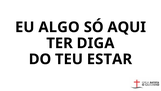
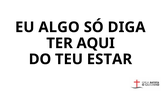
AQUI: AQUI -> DIGA
DIGA: DIGA -> AQUI
